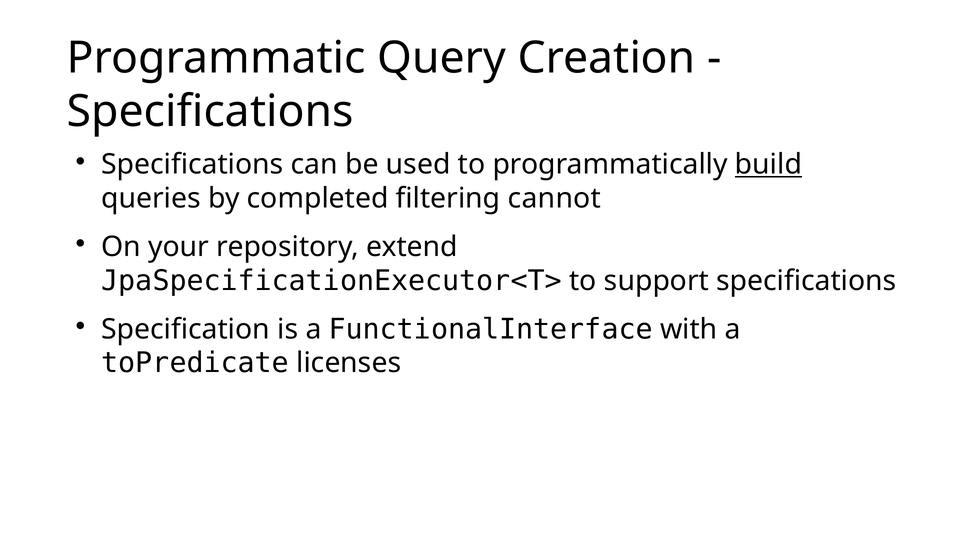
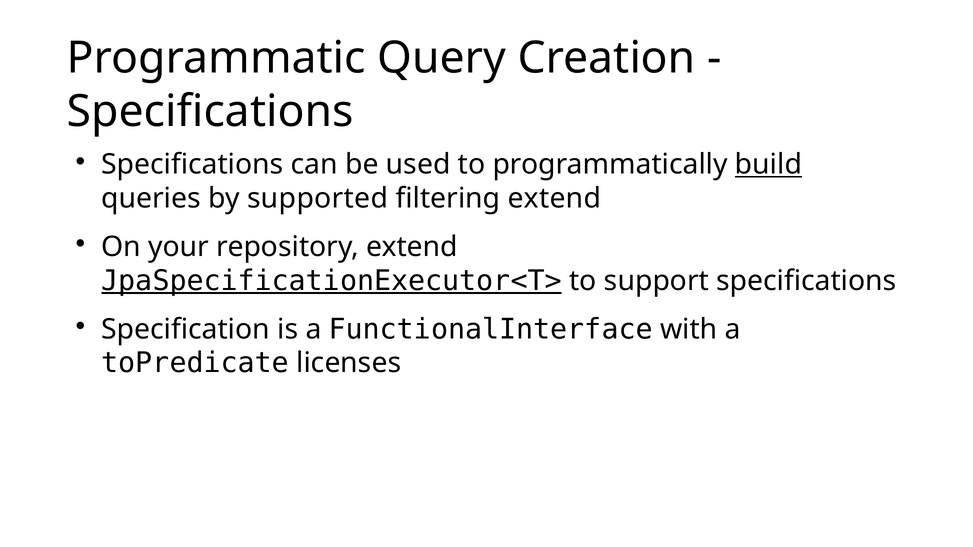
completed: completed -> supported
filtering cannot: cannot -> extend
JpaSpecificationExecutor<T> underline: none -> present
